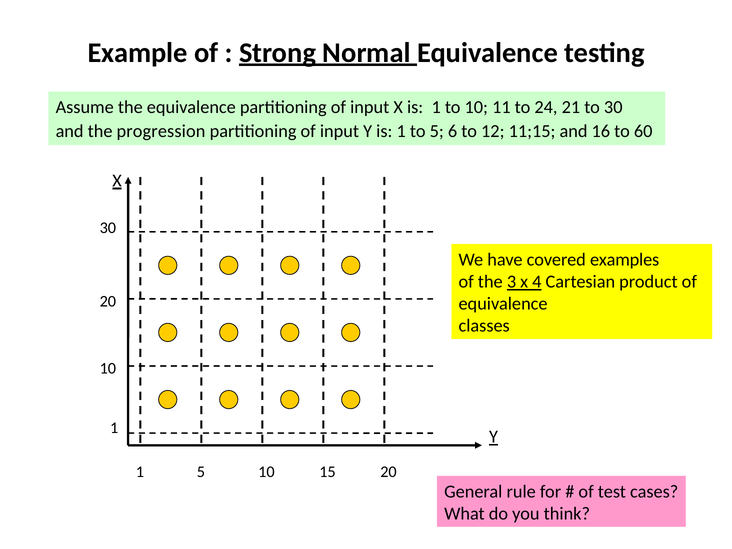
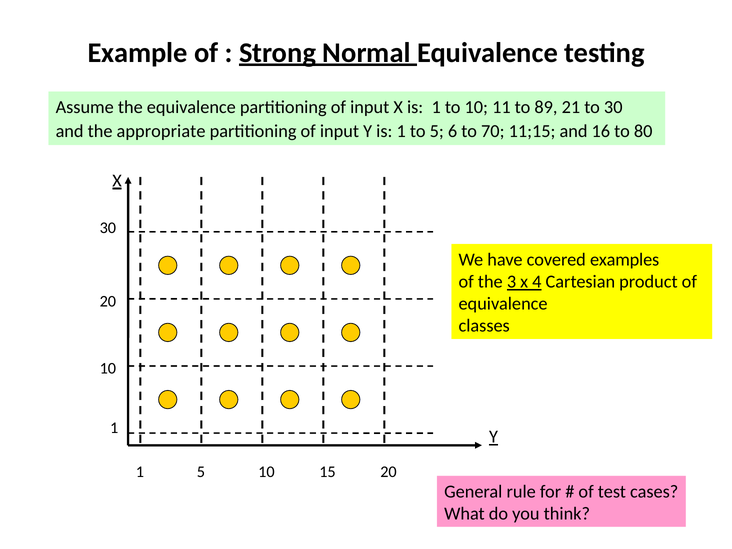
24: 24 -> 89
progression: progression -> appropriate
12: 12 -> 70
60: 60 -> 80
